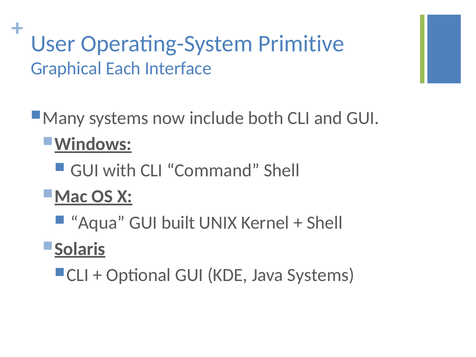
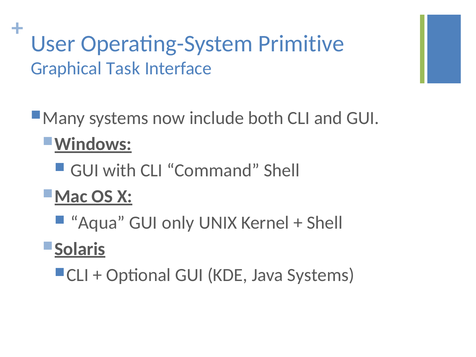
Each: Each -> Task
built: built -> only
